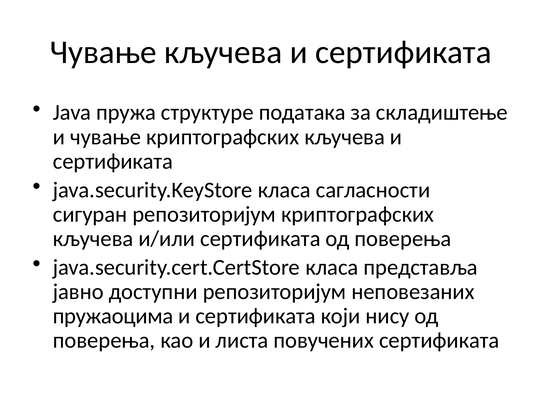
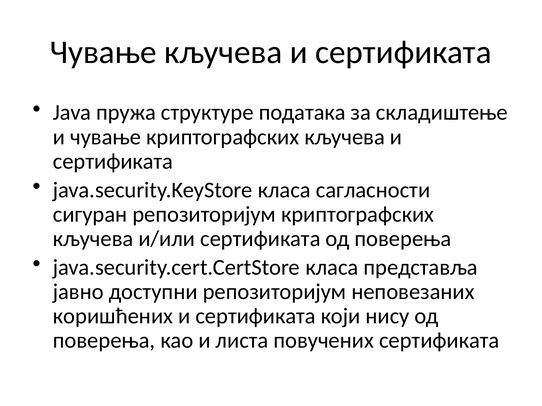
пружаоцима: пружаоцима -> коришћених
